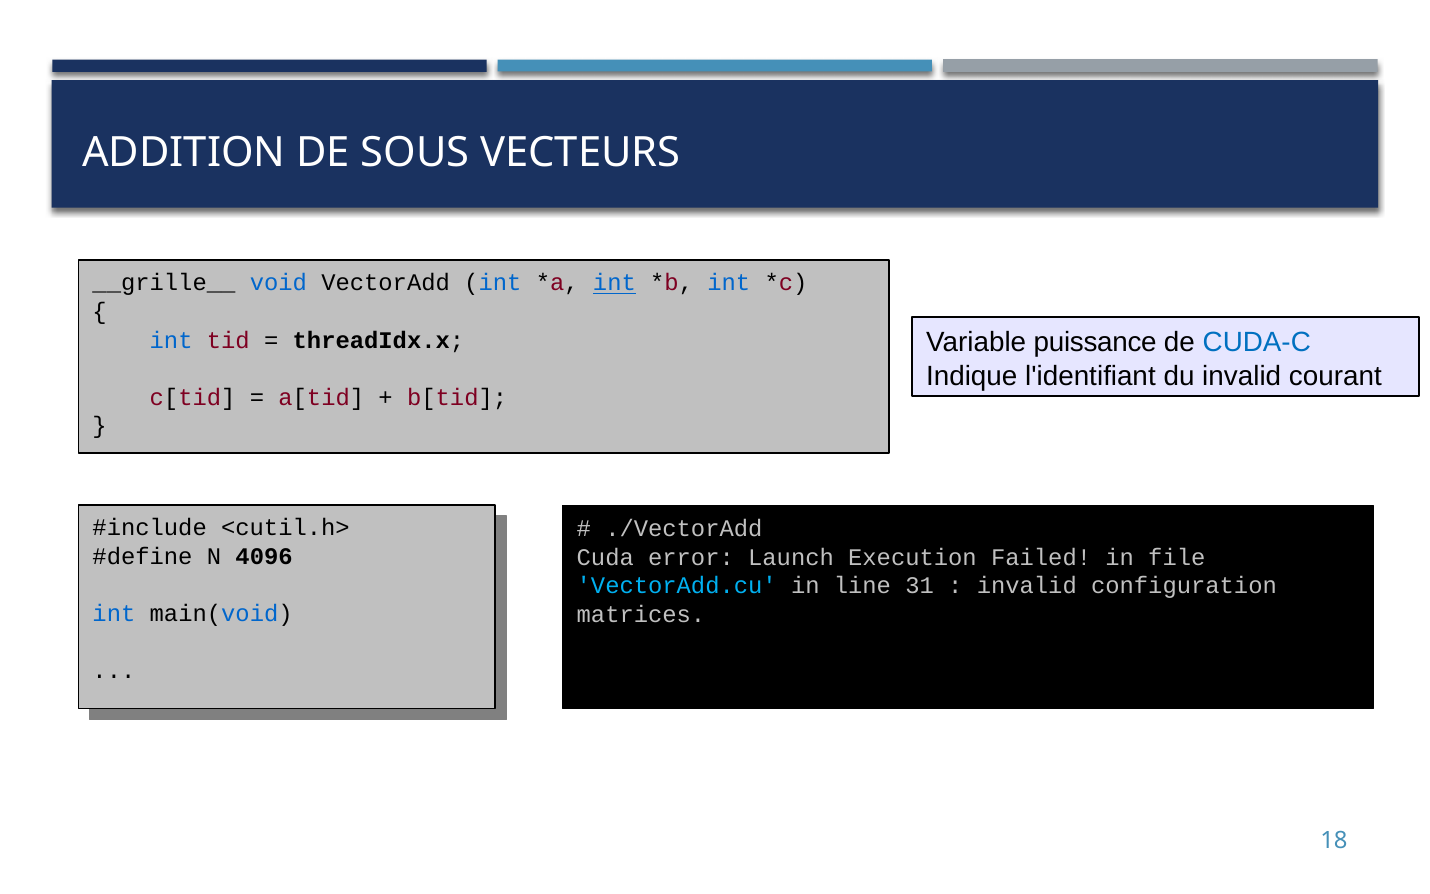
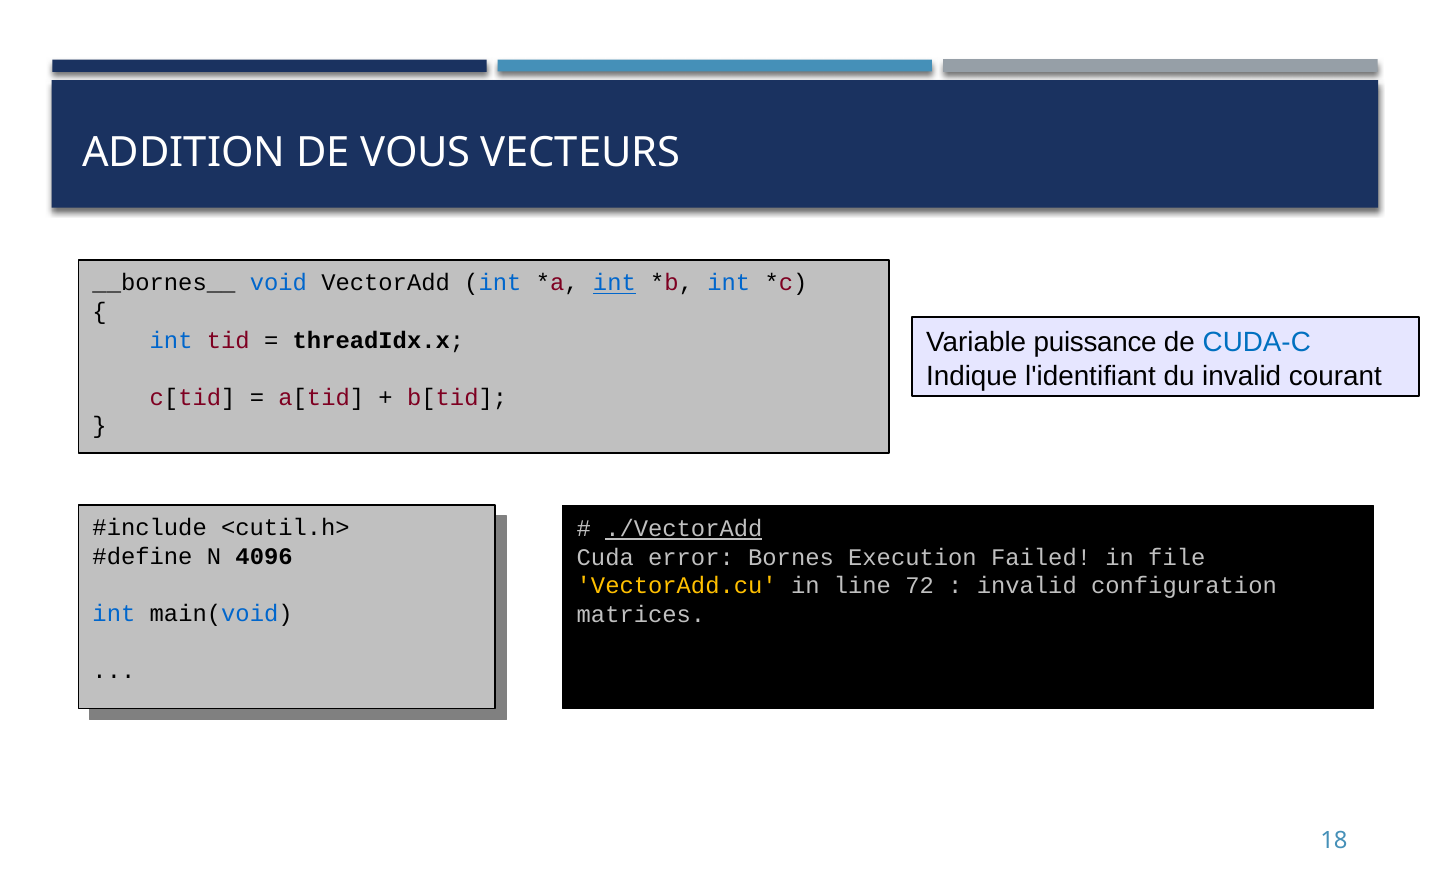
SOUS: SOUS -> VOUS
__grille__: __grille__ -> __bornes__
./VectorAdd underline: none -> present
Launch: Launch -> Bornes
VectorAdd.cu colour: light blue -> yellow
31: 31 -> 72
